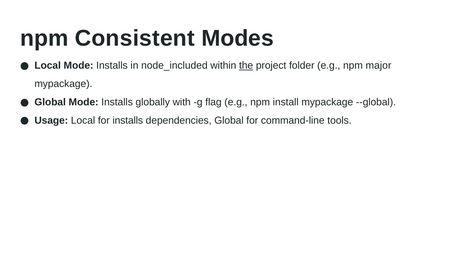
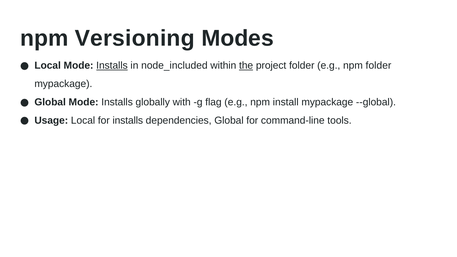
Consistent: Consistent -> Versioning
Installs at (112, 66) underline: none -> present
npm major: major -> folder
